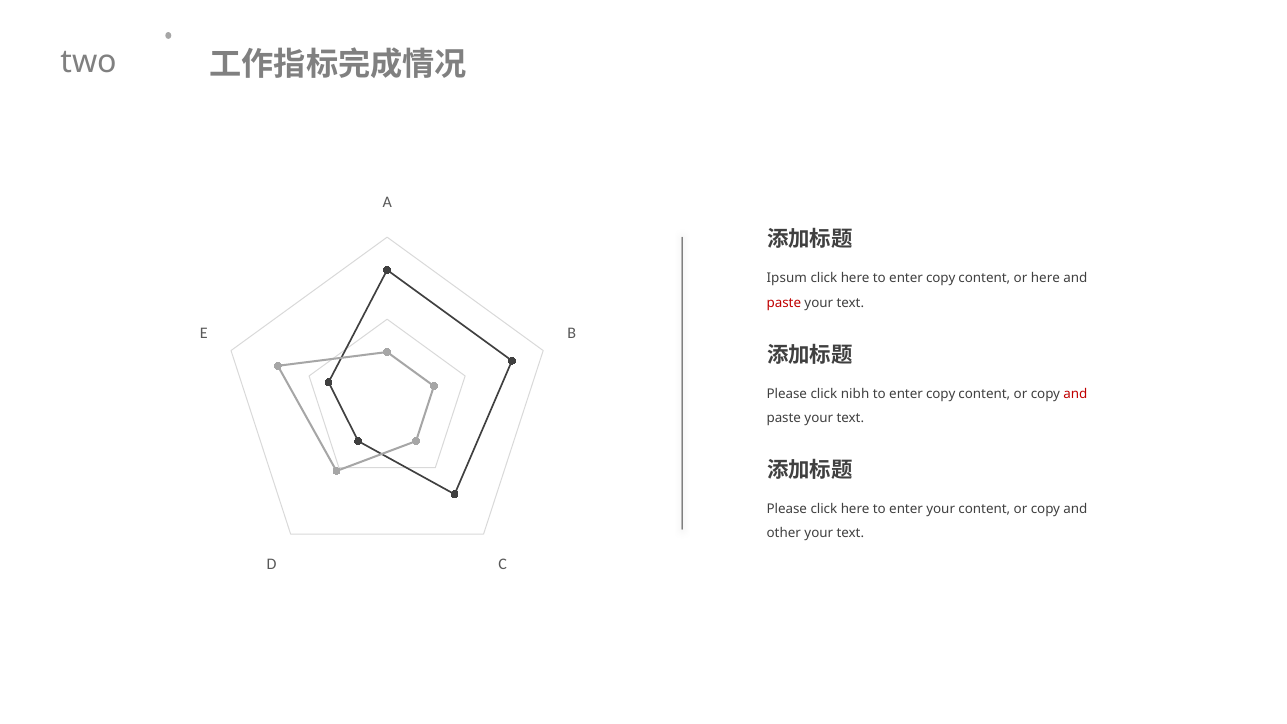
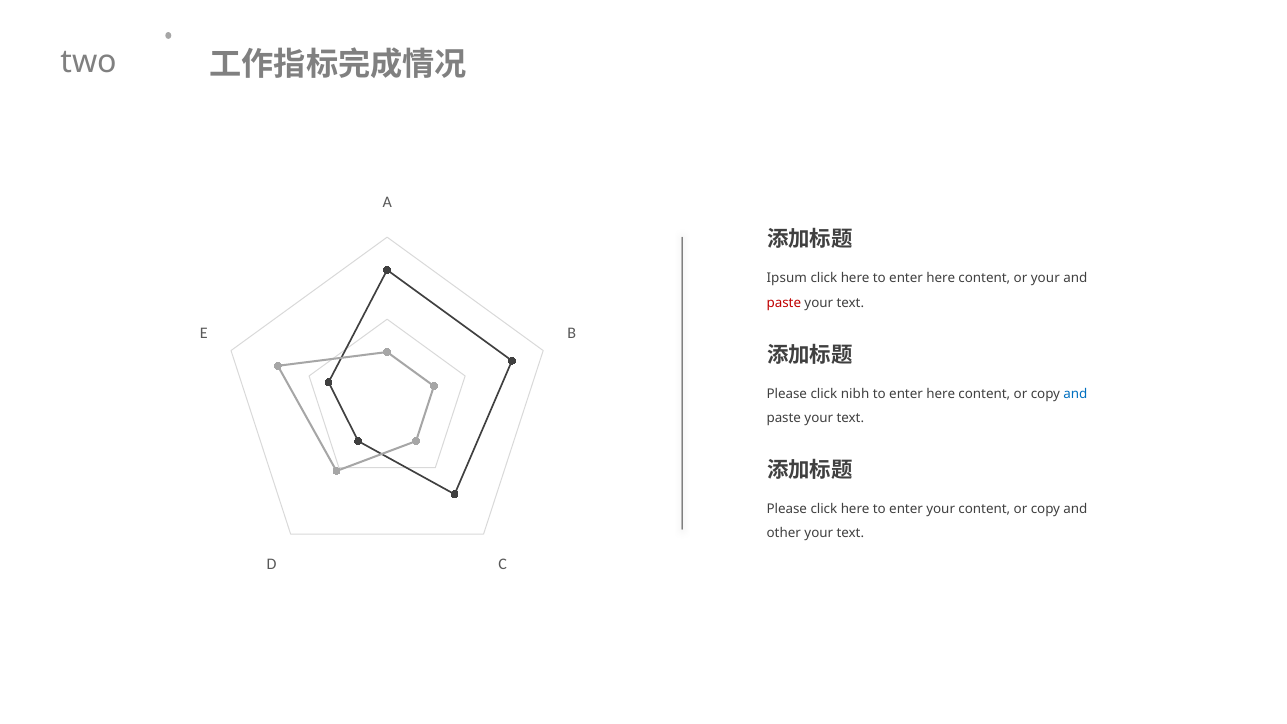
here to enter copy: copy -> here
or here: here -> your
copy at (941, 394): copy -> here
and at (1075, 394) colour: red -> blue
